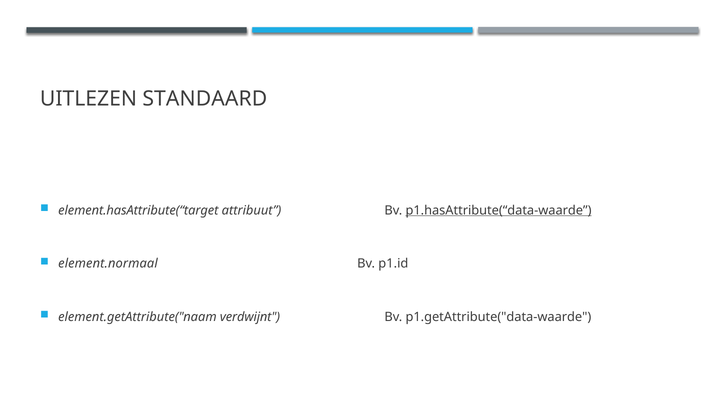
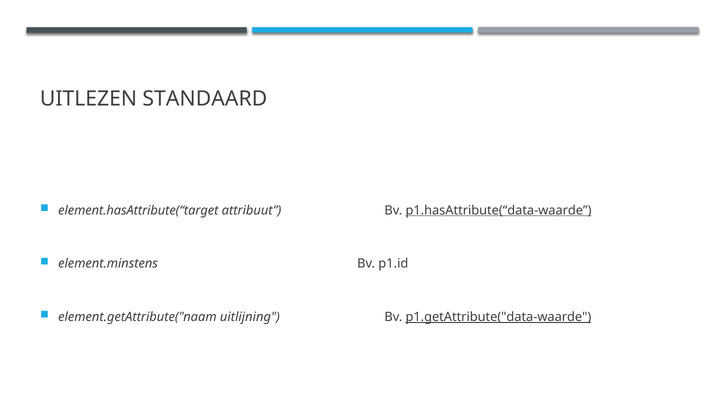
element.normaal: element.normaal -> element.minstens
verdwijnt: verdwijnt -> uitlijning
p1.getAttribute("data-waarde underline: none -> present
